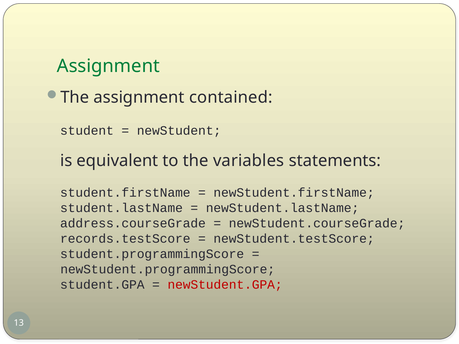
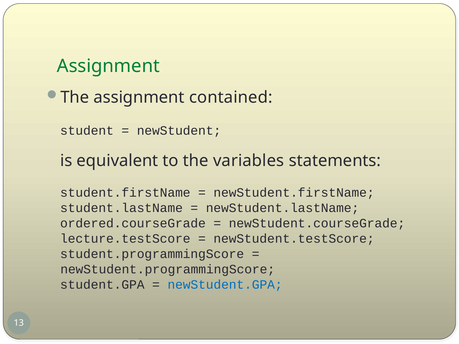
address.courseGrade: address.courseGrade -> ordered.courseGrade
records.testScore: records.testScore -> lecture.testScore
newStudent.GPA colour: red -> blue
